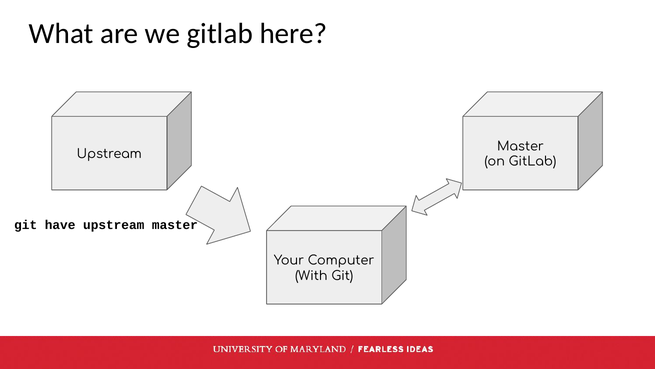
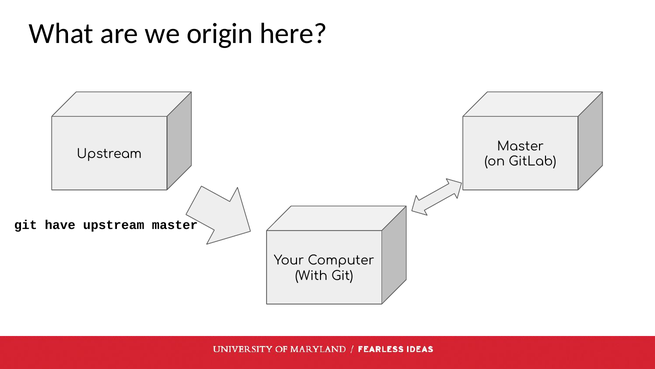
we gitlab: gitlab -> origin
